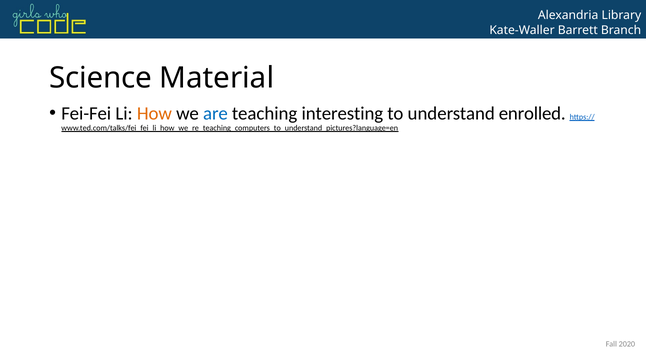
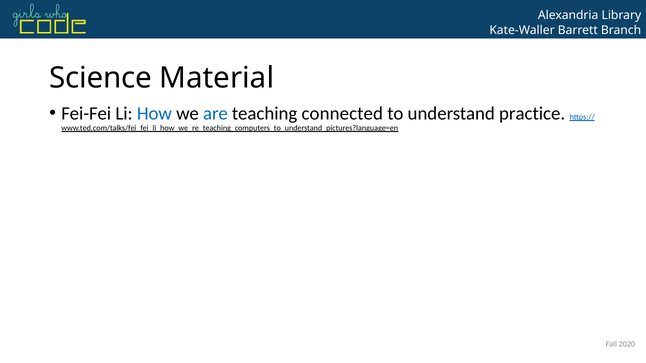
How colour: orange -> blue
interesting: interesting -> connected
enrolled: enrolled -> practice
